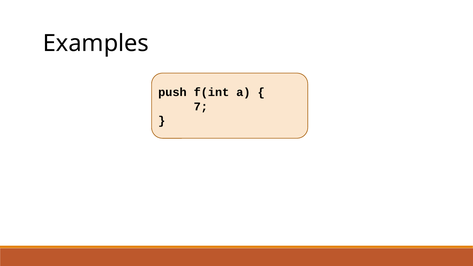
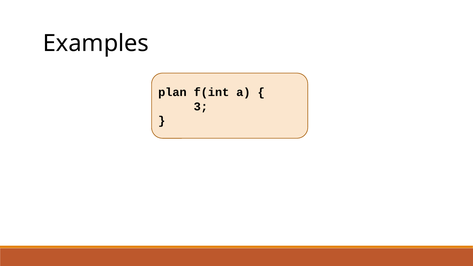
push: push -> plan
7: 7 -> 3
